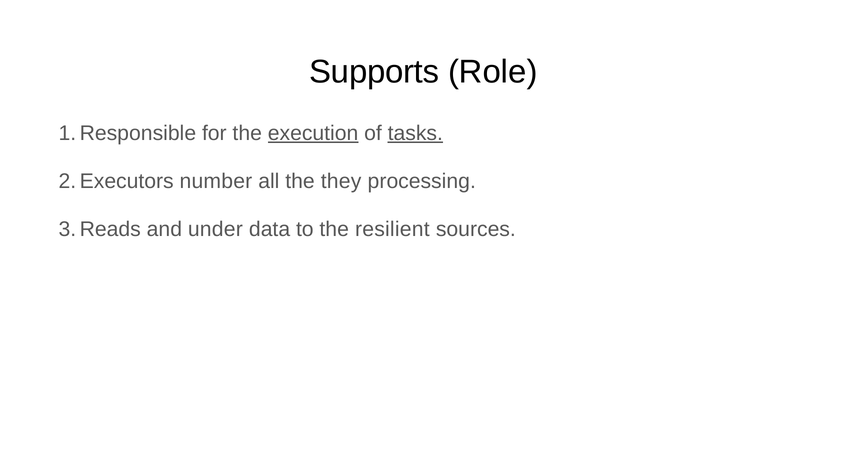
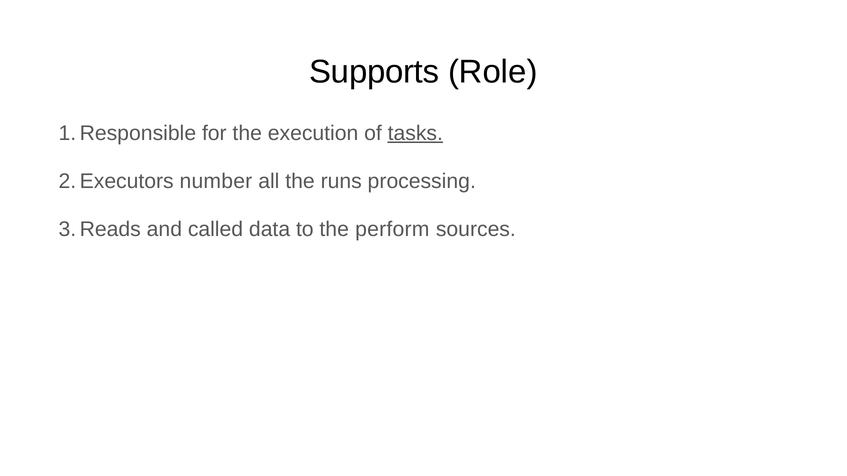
execution underline: present -> none
they: they -> runs
under: under -> called
resilient: resilient -> perform
